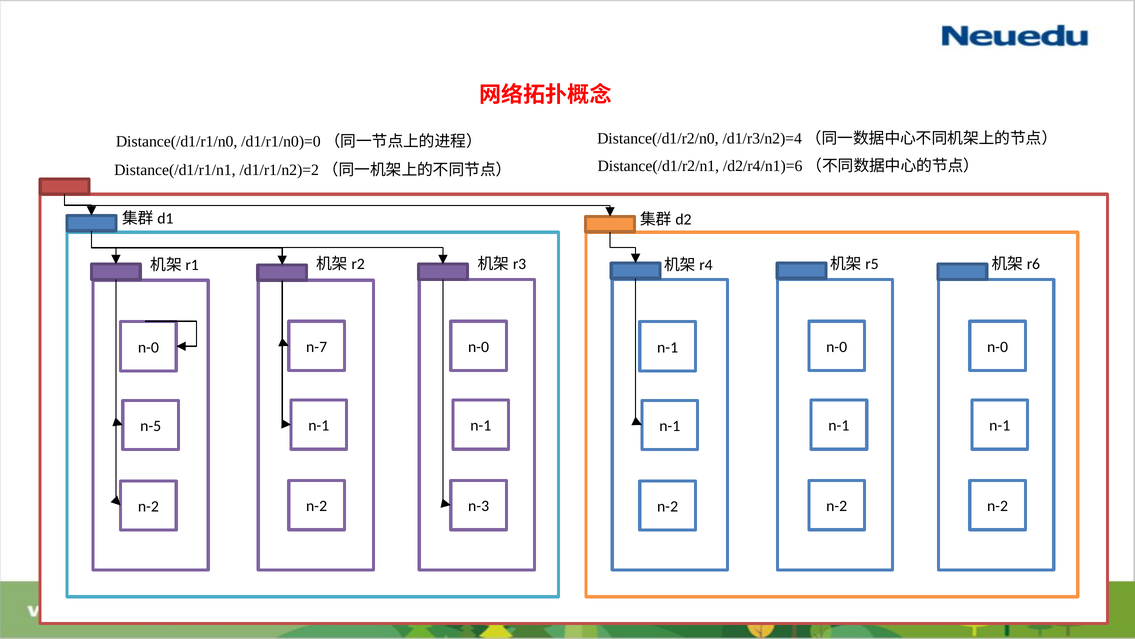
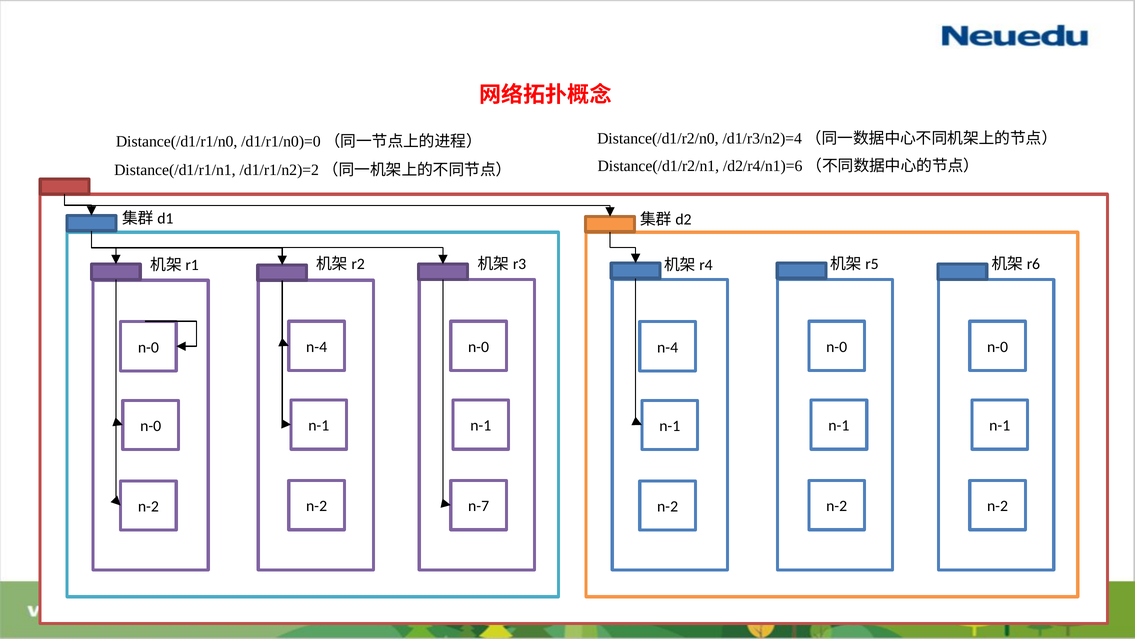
n-7 at (317, 347): n-7 -> n-4
n-1 at (668, 347): n-1 -> n-4
n-5 at (151, 426): n-5 -> n-0
n-3: n-3 -> n-7
